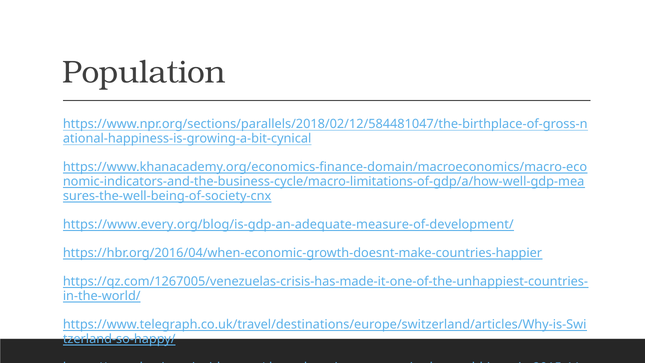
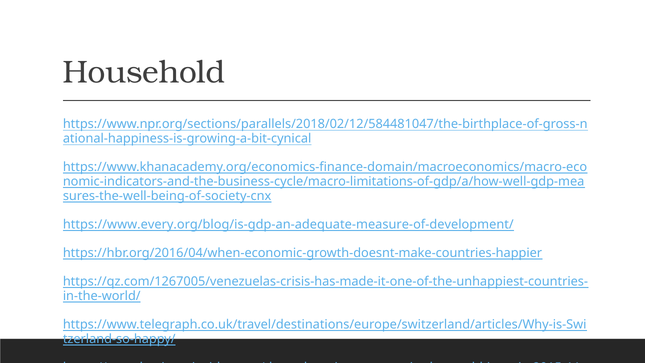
Population: Population -> Household
